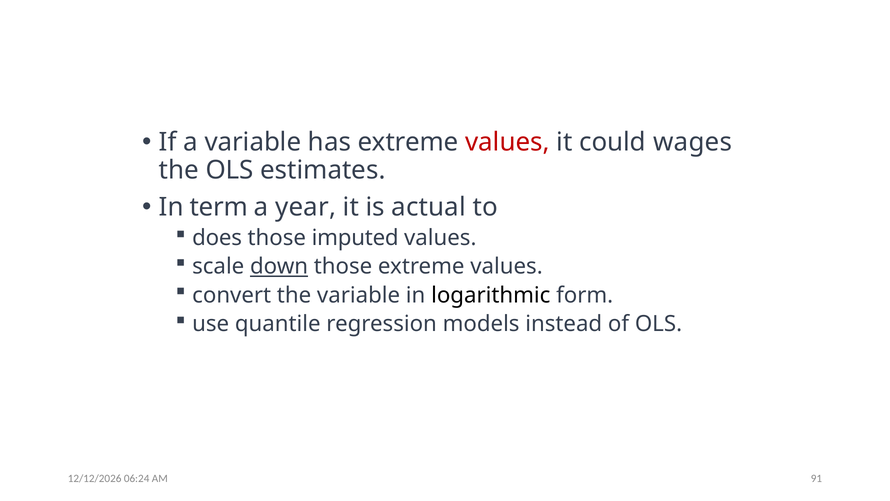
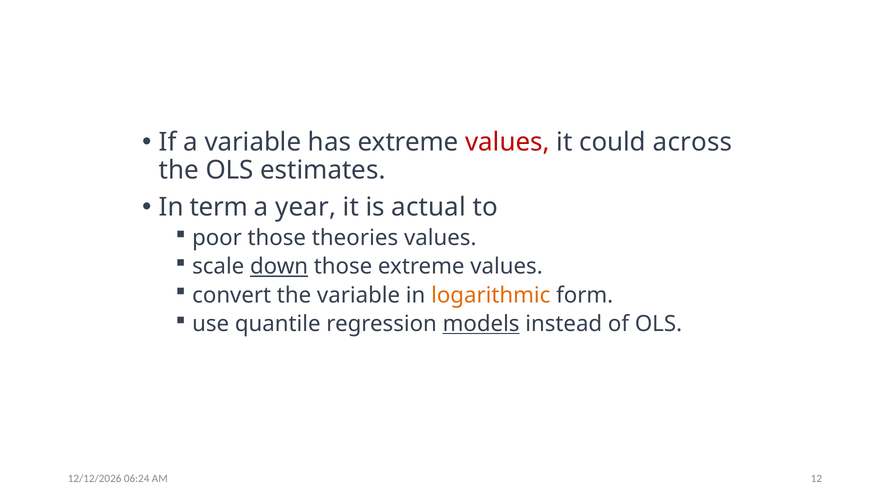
wages: wages -> across
does: does -> poor
imputed: imputed -> theories
logarithmic colour: black -> orange
models underline: none -> present
91: 91 -> 12
